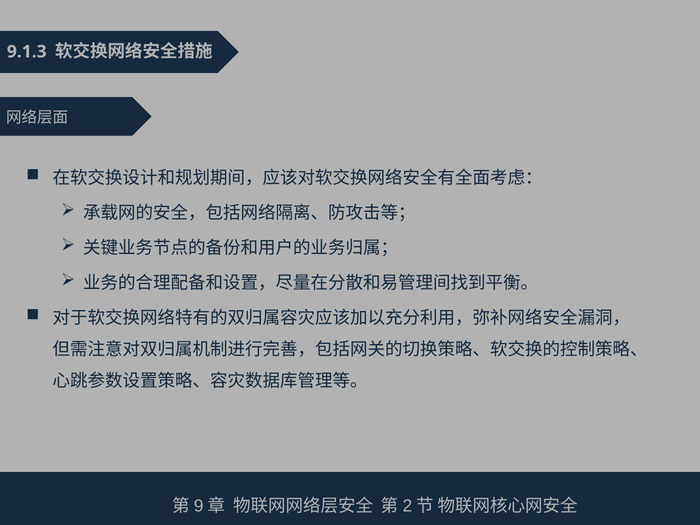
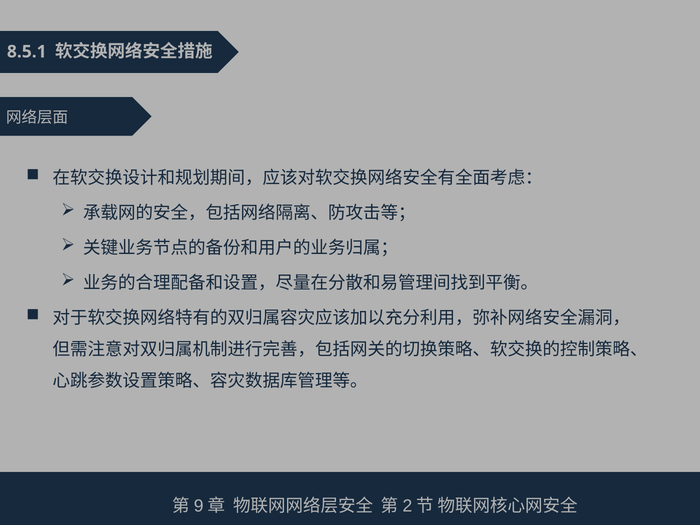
9.1.3: 9.1.3 -> 8.5.1
